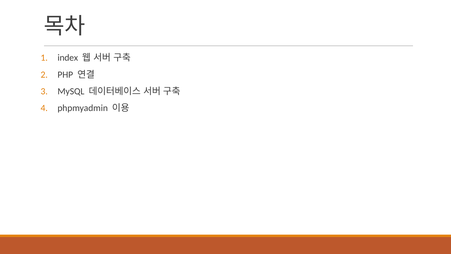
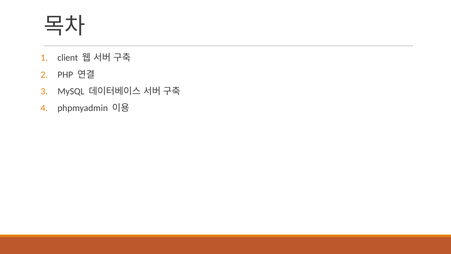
index: index -> client
